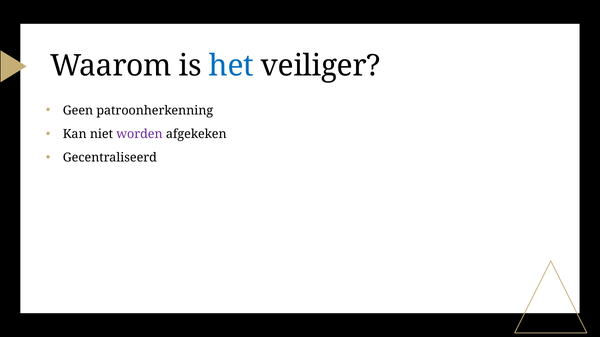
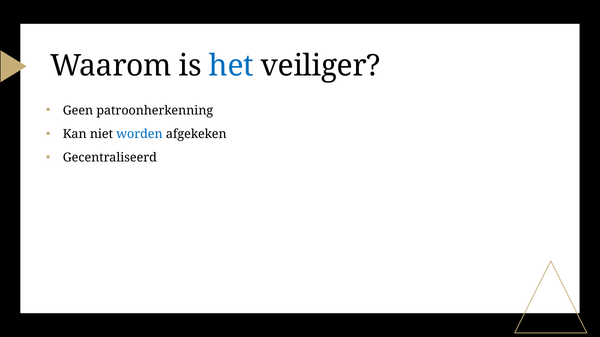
worden colour: purple -> blue
